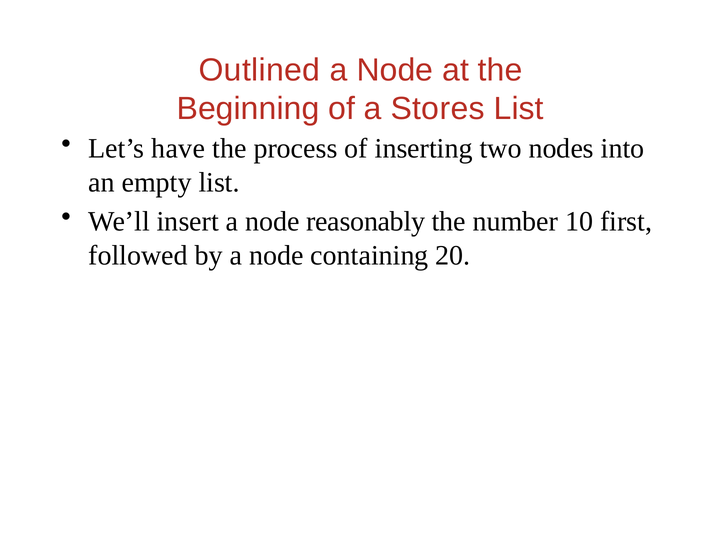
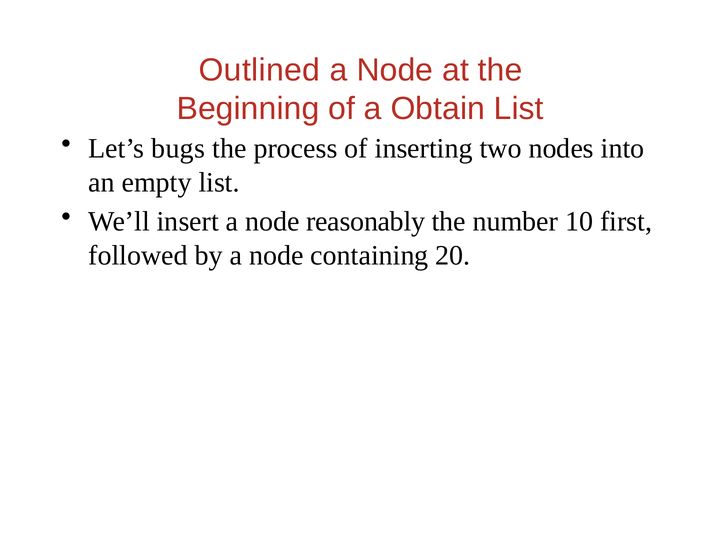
Stores: Stores -> Obtain
have: have -> bugs
